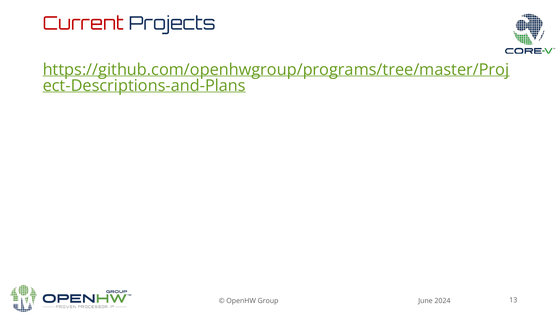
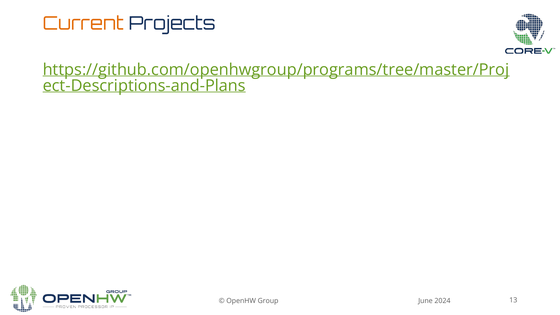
Current colour: red -> orange
